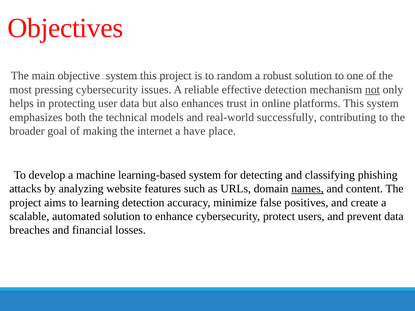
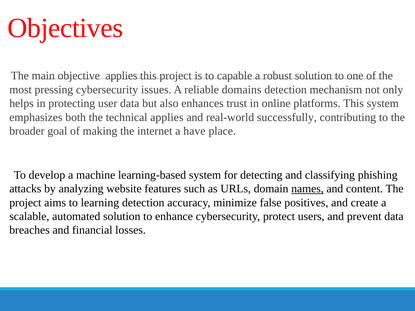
objective system: system -> applies
random: random -> capable
effective: effective -> domains
not underline: present -> none
technical models: models -> applies
